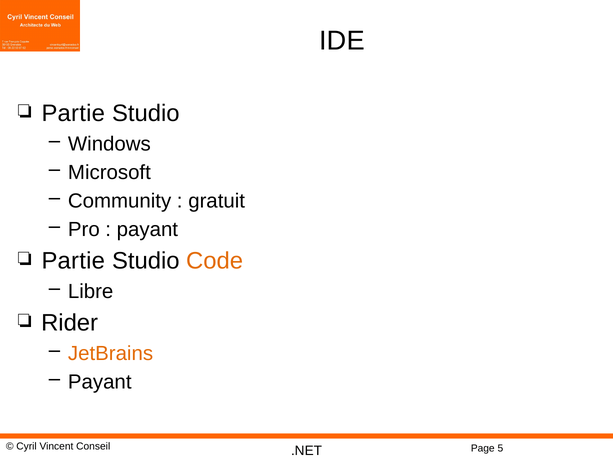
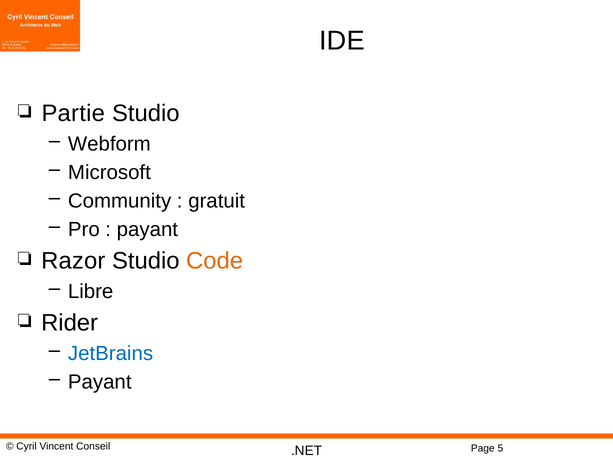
Windows: Windows -> Webform
Partie at (73, 262): Partie -> Razor
JetBrains colour: orange -> blue
